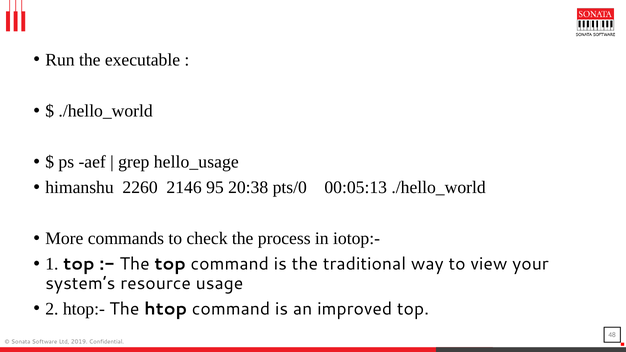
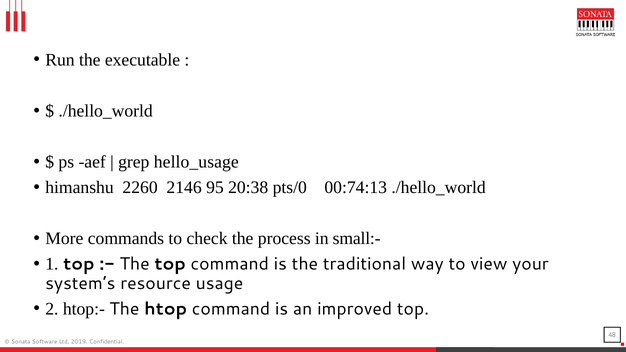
00:05:13: 00:05:13 -> 00:74:13
iotop:-: iotop:- -> small:-
